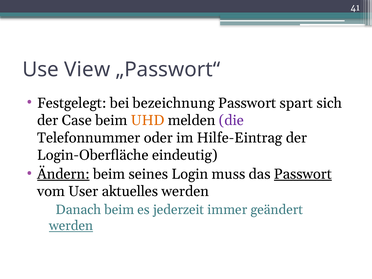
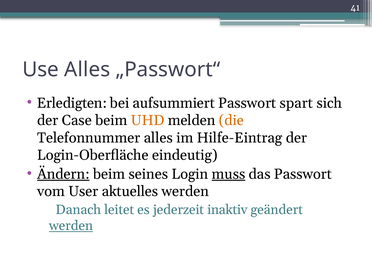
Use View: View -> Alles
Festgelegt: Festgelegt -> Erledigten
bezeichnung: bezeichnung -> aufsummiert
die colour: purple -> orange
Telefonnummer oder: oder -> alles
muss underline: none -> present
Passwort at (303, 174) underline: present -> none
Danach beim: beim -> leitet
immer: immer -> inaktiv
